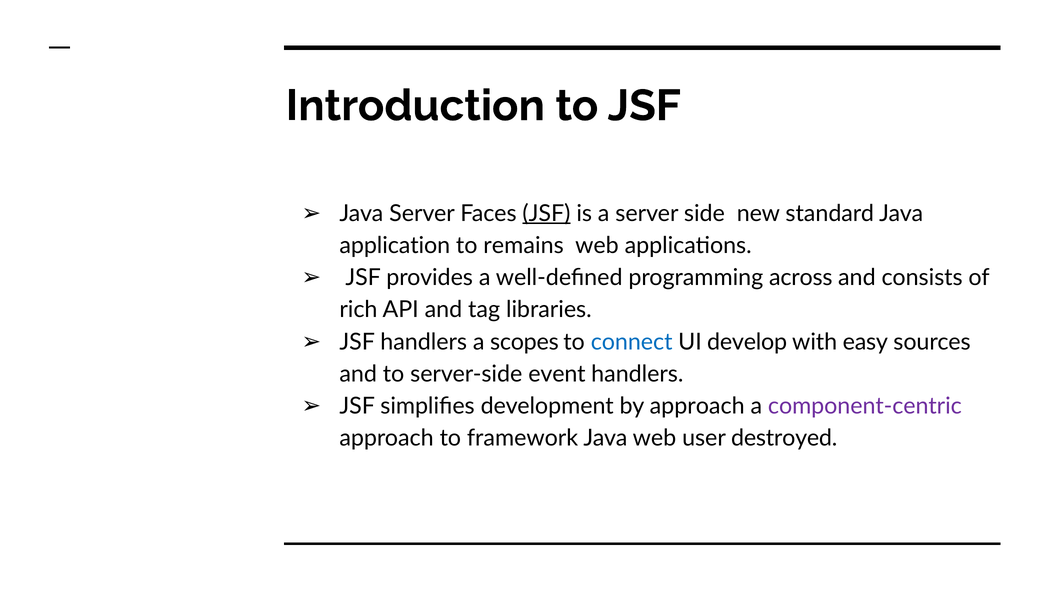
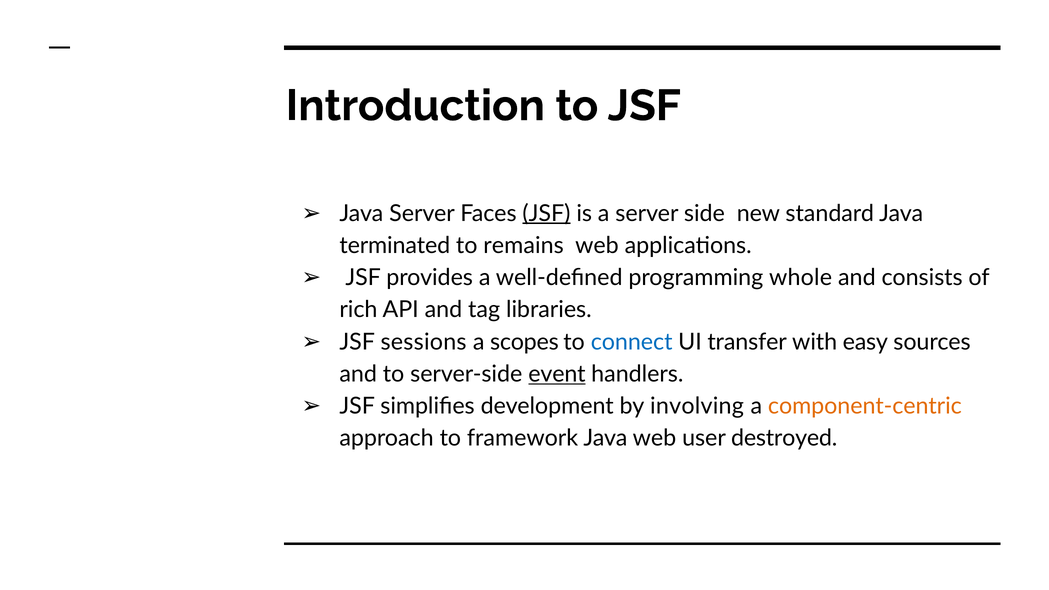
application: application -> terminated
across: across -> whole
JSF handlers: handlers -> sessions
develop: develop -> transfer
event underline: none -> present
by approach: approach -> involving
component-centric colour: purple -> orange
